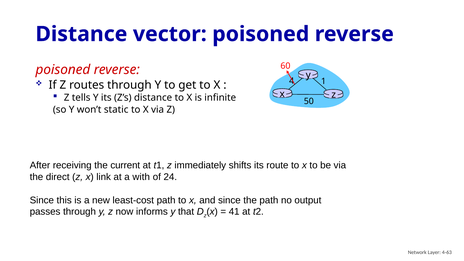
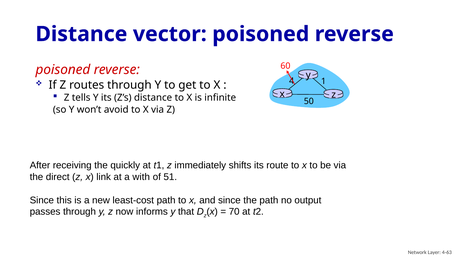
static: static -> avoid
current: current -> quickly
24: 24 -> 51
41: 41 -> 70
